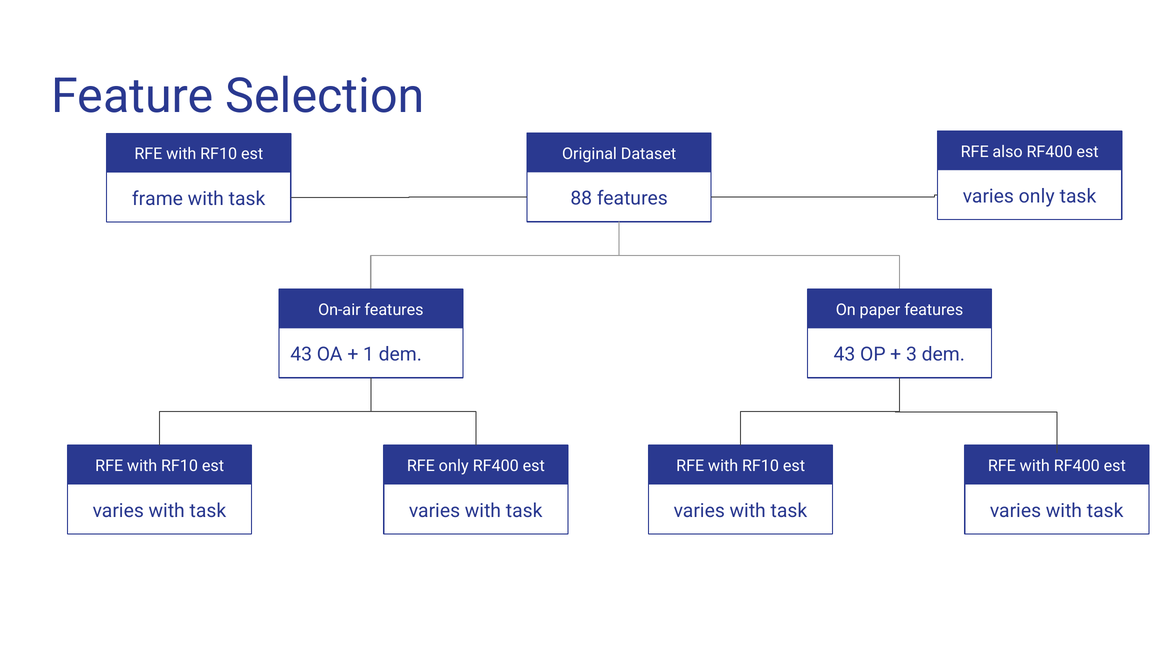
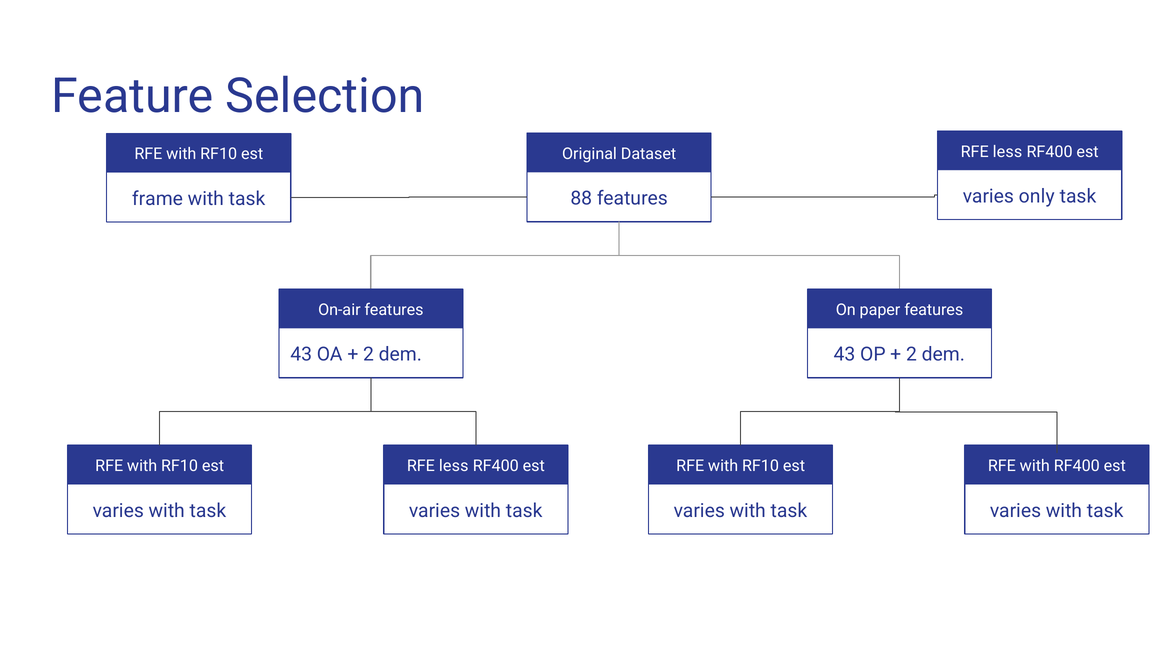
also at (1008, 152): also -> less
1 at (368, 355): 1 -> 2
3 at (912, 355): 3 -> 2
only at (454, 466): only -> less
